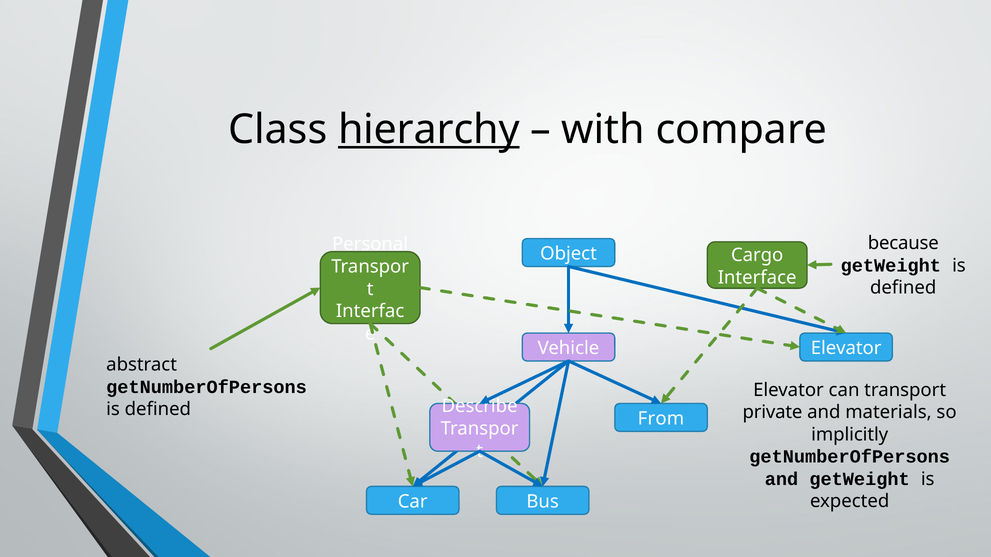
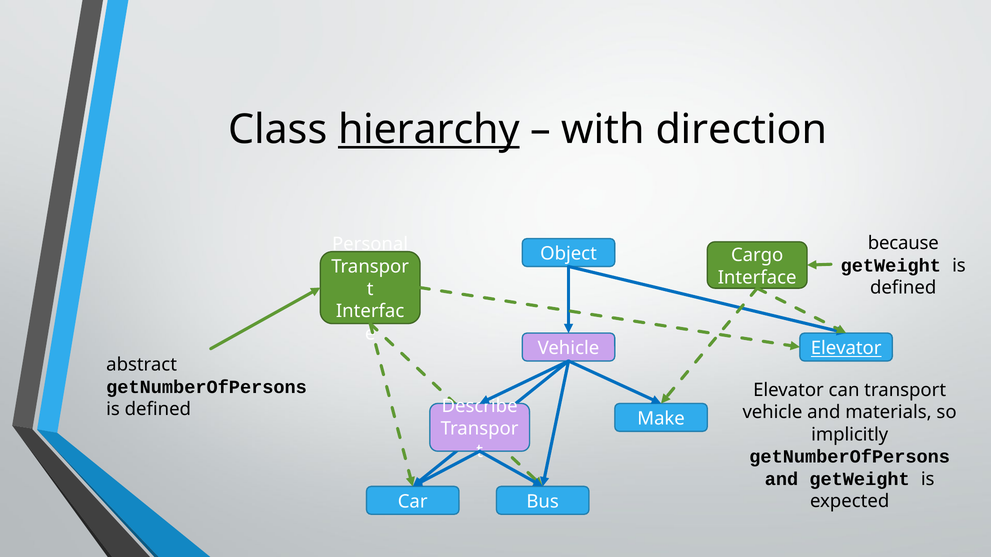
compare: compare -> direction
Elevator at (846, 349) underline: none -> present
private at (772, 413): private -> vehicle
From: From -> Make
